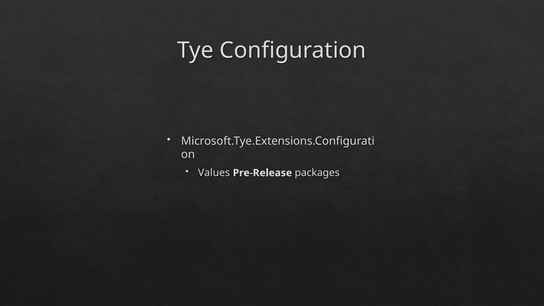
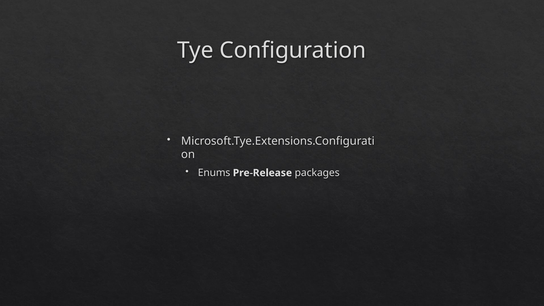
Values: Values -> Enums
